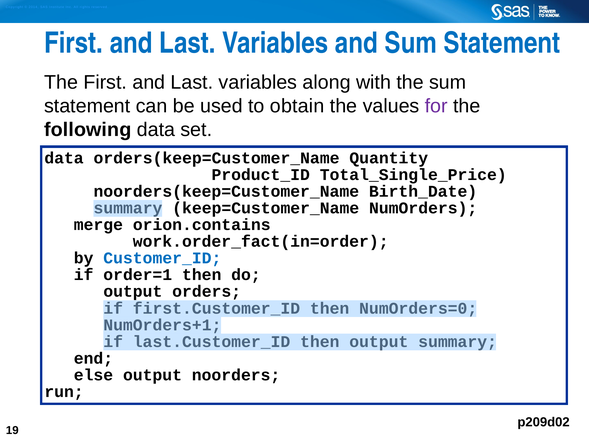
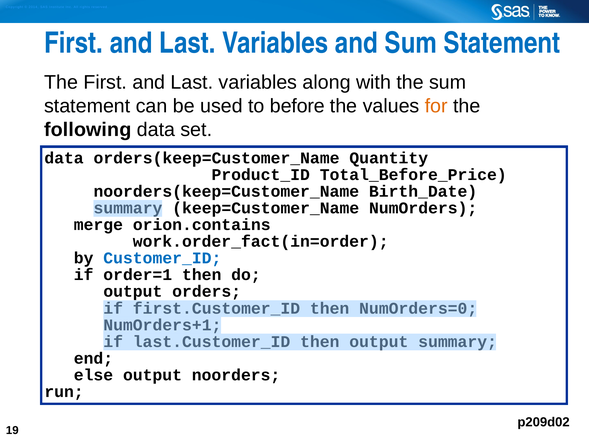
obtain: obtain -> before
for colour: purple -> orange
Total_Single_Price: Total_Single_Price -> Total_Before_Price
